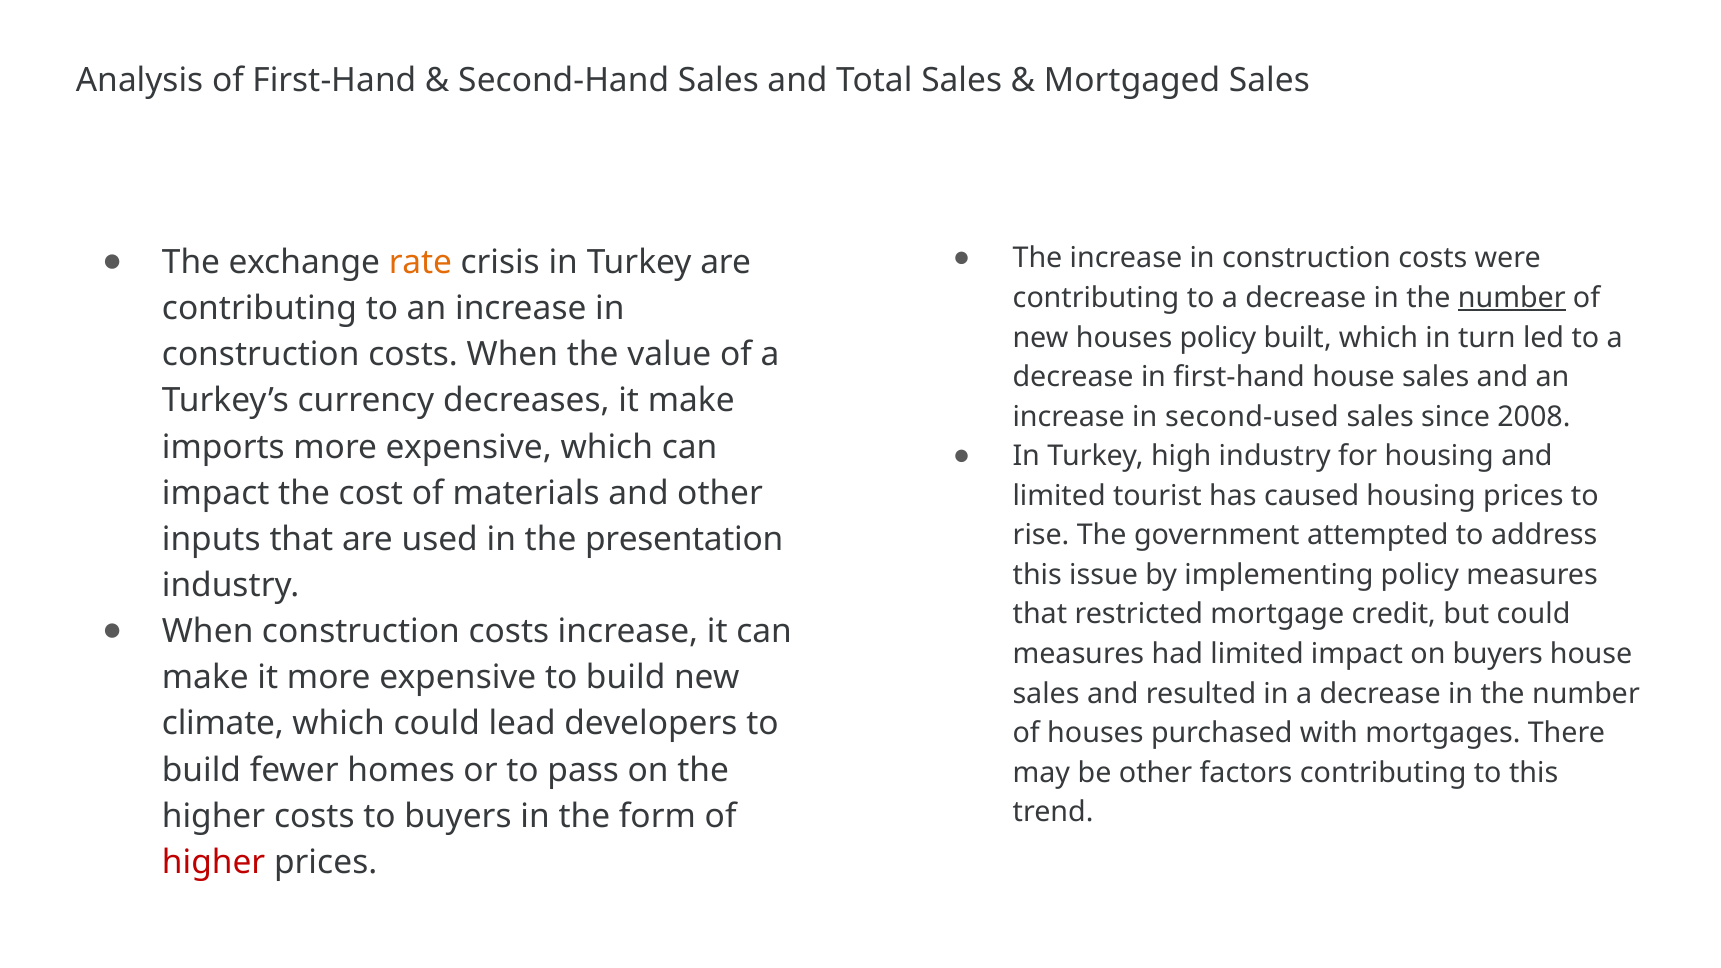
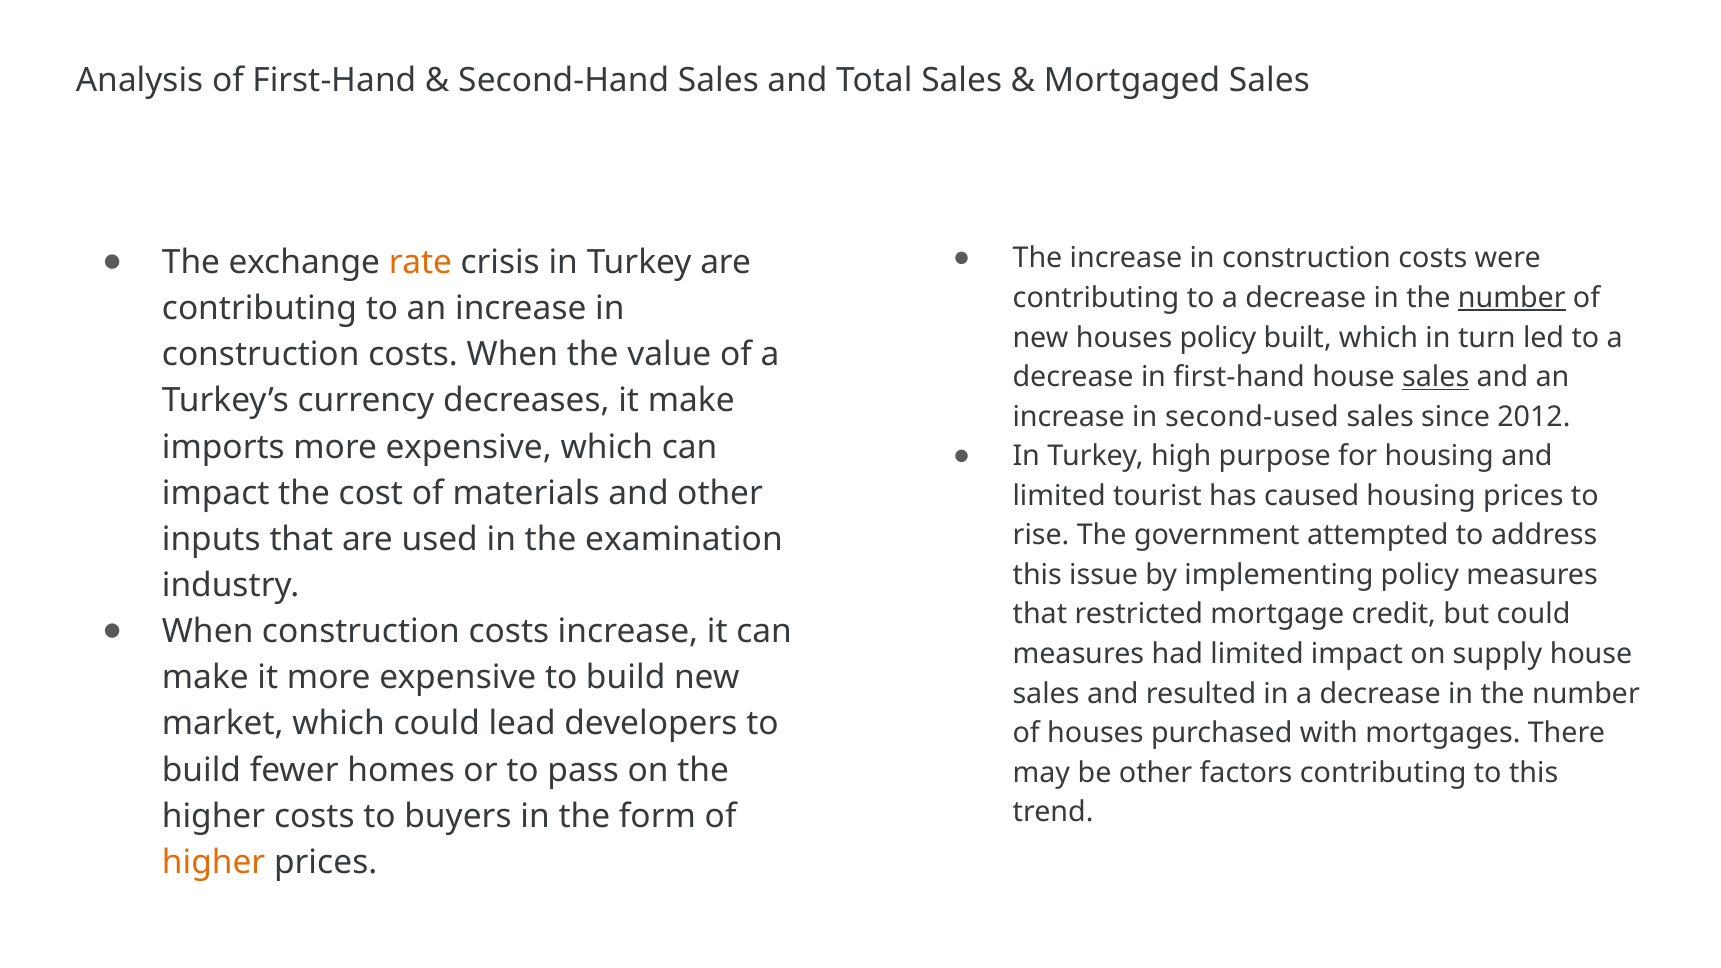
sales at (1436, 377) underline: none -> present
2008: 2008 -> 2012
high industry: industry -> purpose
presentation: presentation -> examination
on buyers: buyers -> supply
climate: climate -> market
higher at (214, 862) colour: red -> orange
